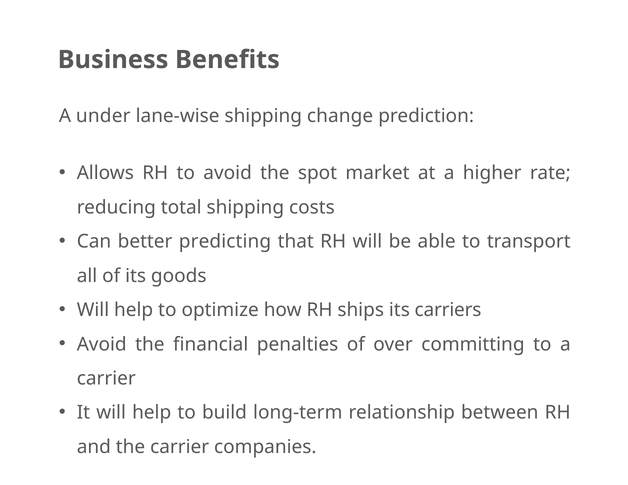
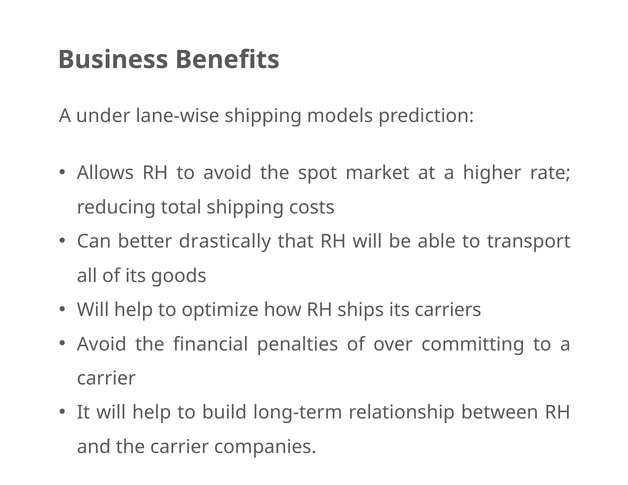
change: change -> models
predicting: predicting -> drastically
